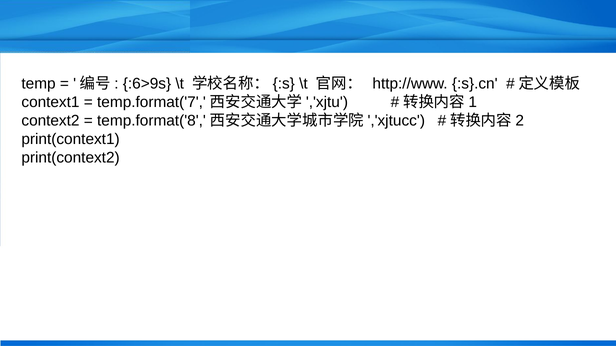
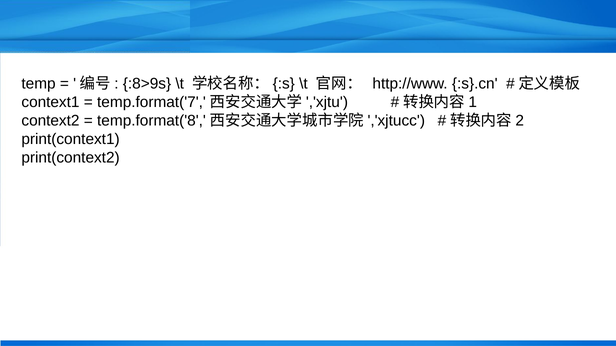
:6>9s: :6>9s -> :8>9s
